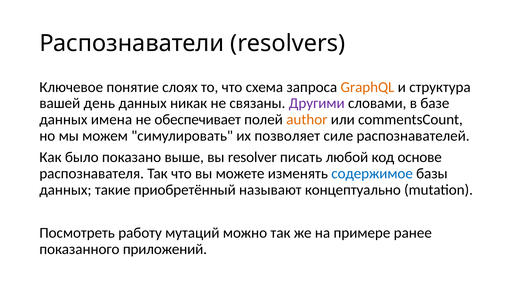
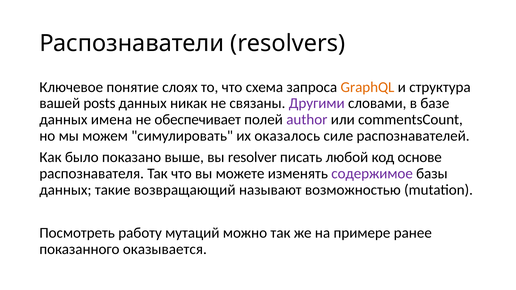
день: день -> posts
author colour: orange -> purple
позволяет: позволяет -> оказалось
содержимое colour: blue -> purple
приобретённый: приобретённый -> возвращающий
концептуально: концептуально -> возможностью
приложений: приложений -> оказывается
